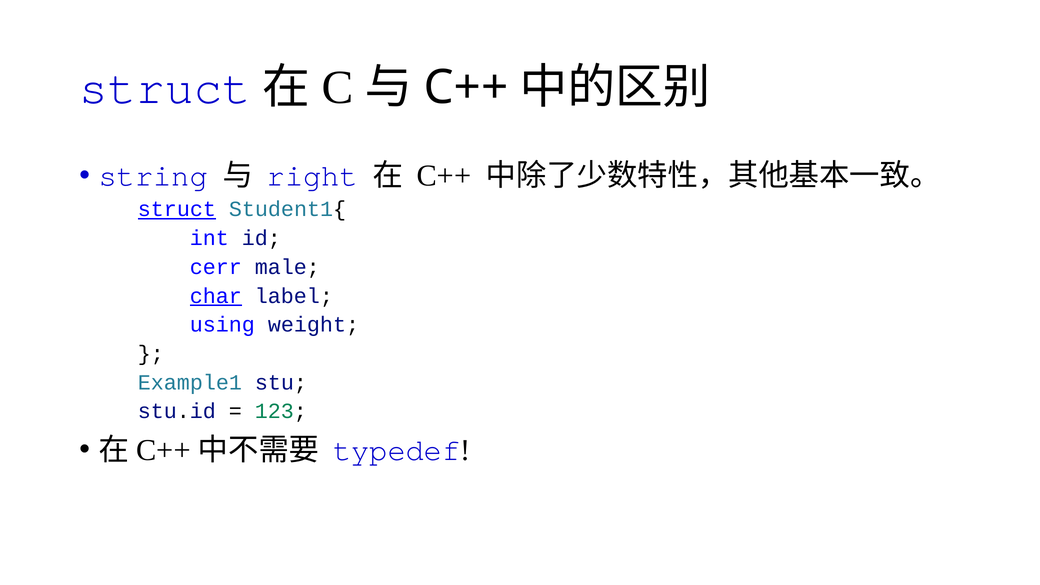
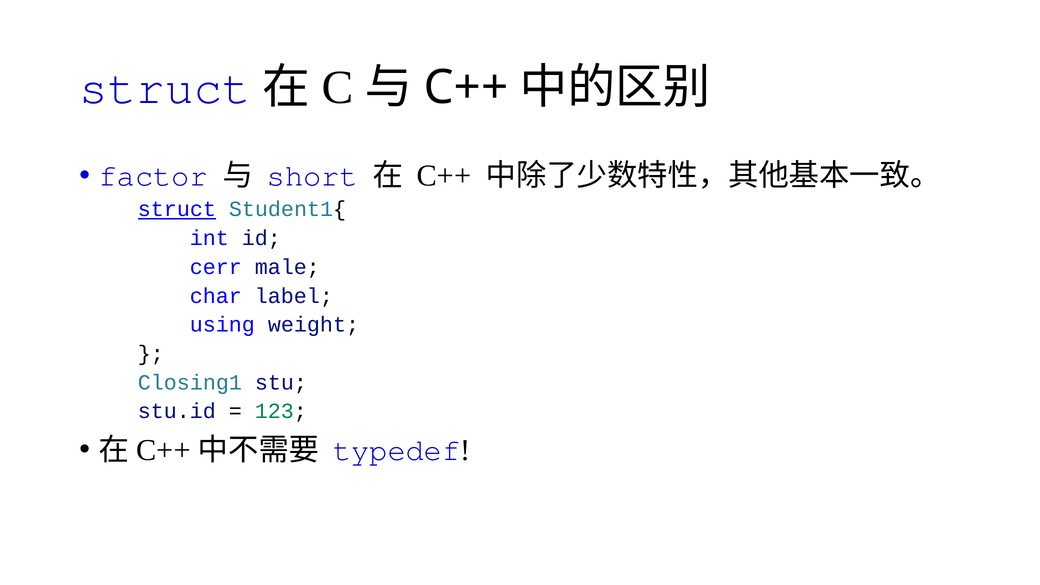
string: string -> factor
right: right -> short
char underline: present -> none
Example1: Example1 -> Closing1
